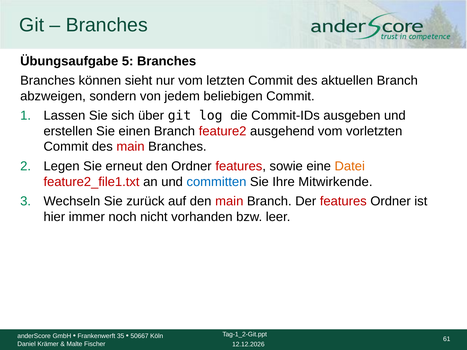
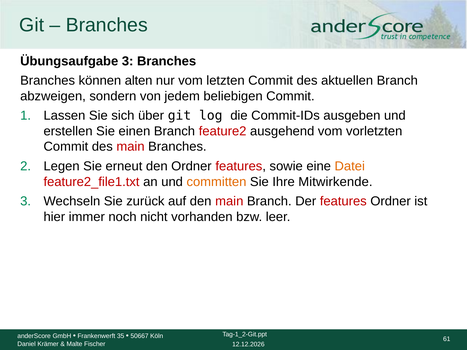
Übungsaufgabe 5: 5 -> 3
sieht: sieht -> alten
committen colour: blue -> orange
